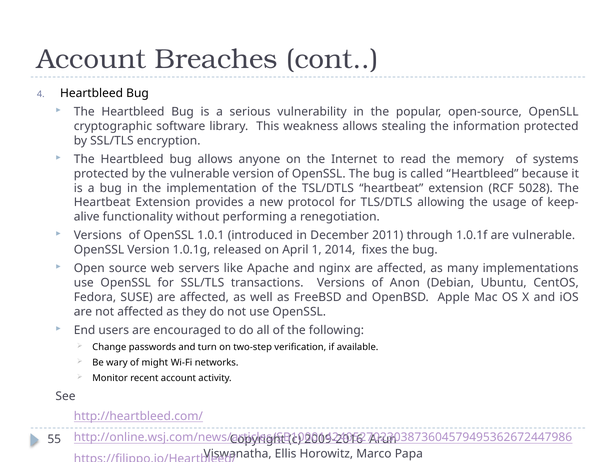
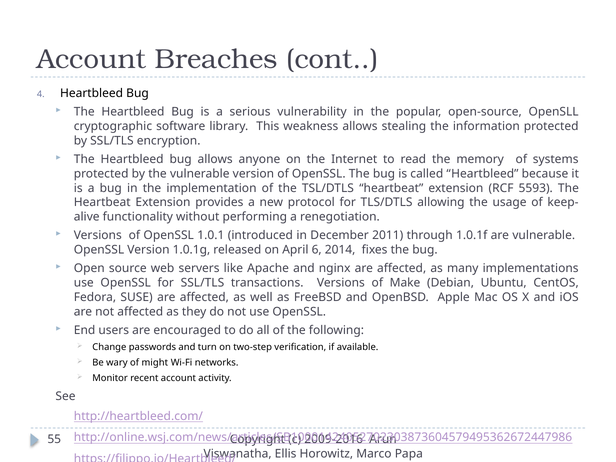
5028: 5028 -> 5593
1: 1 -> 6
Anon: Anon -> Make
